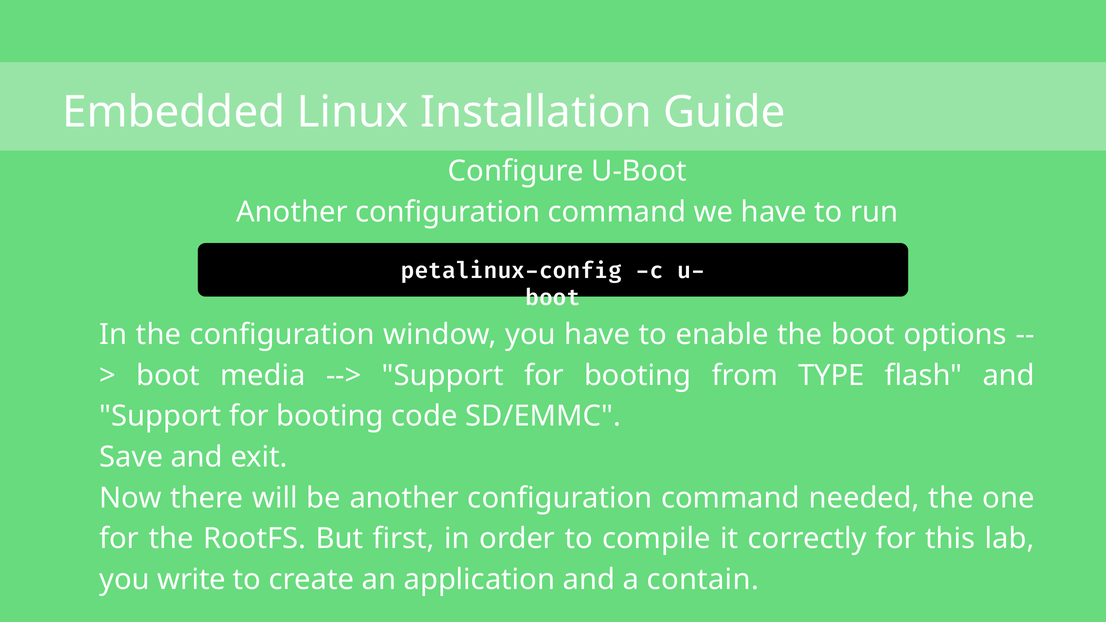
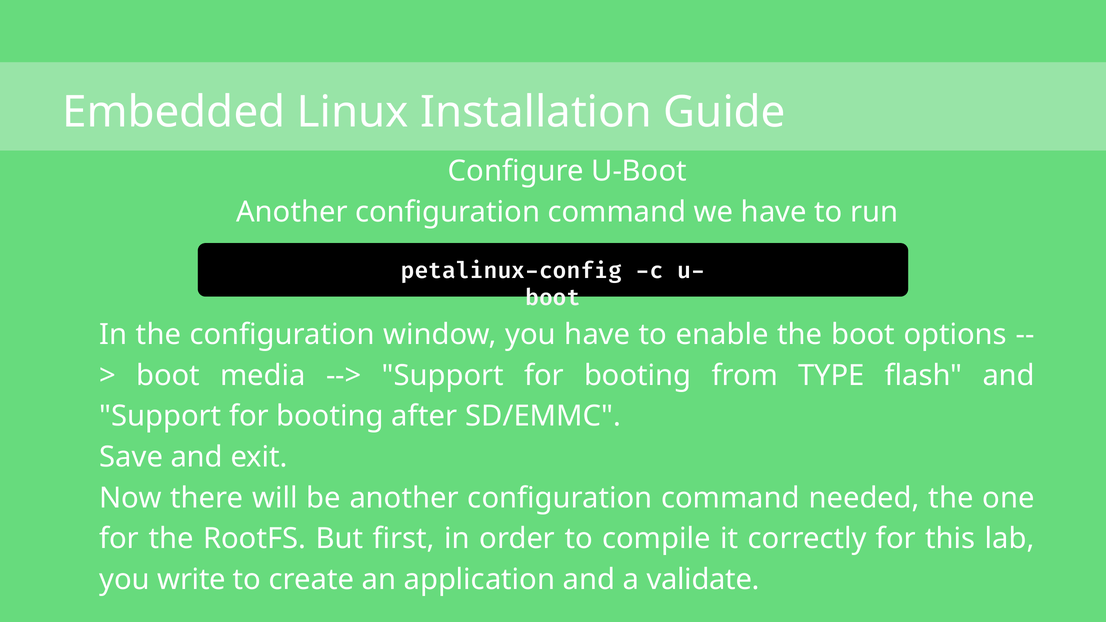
code: code -> after
contain: contain -> validate
